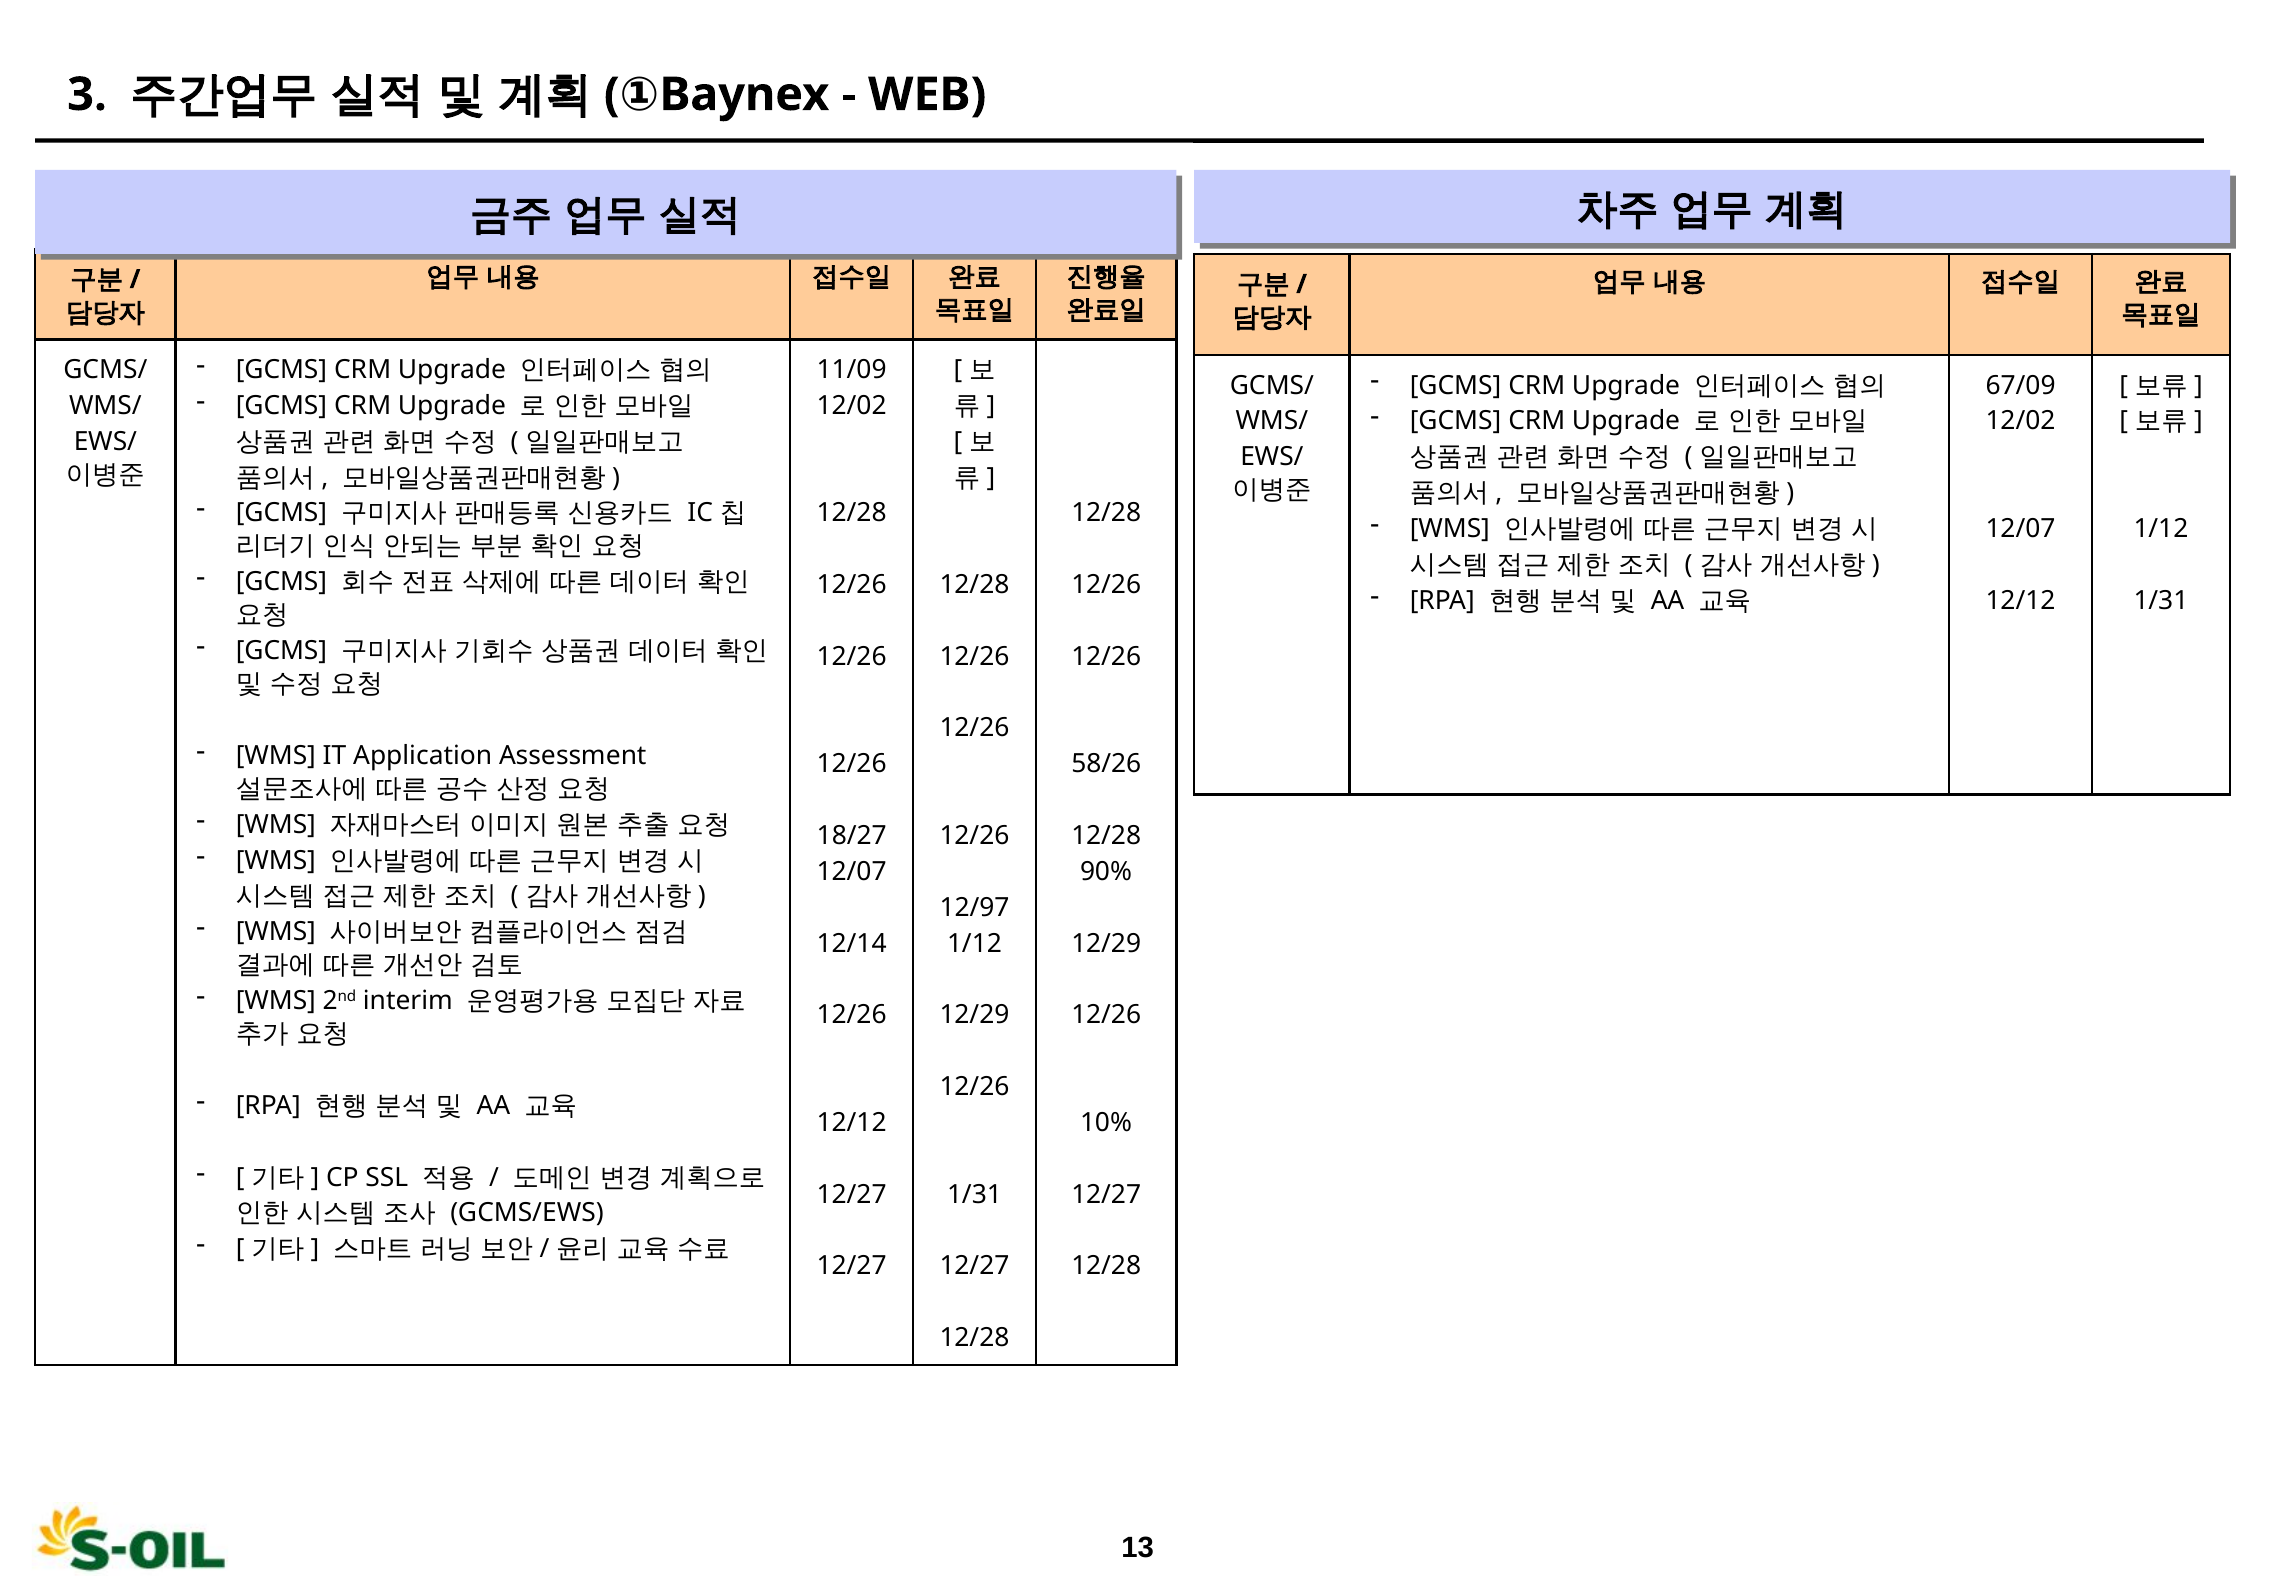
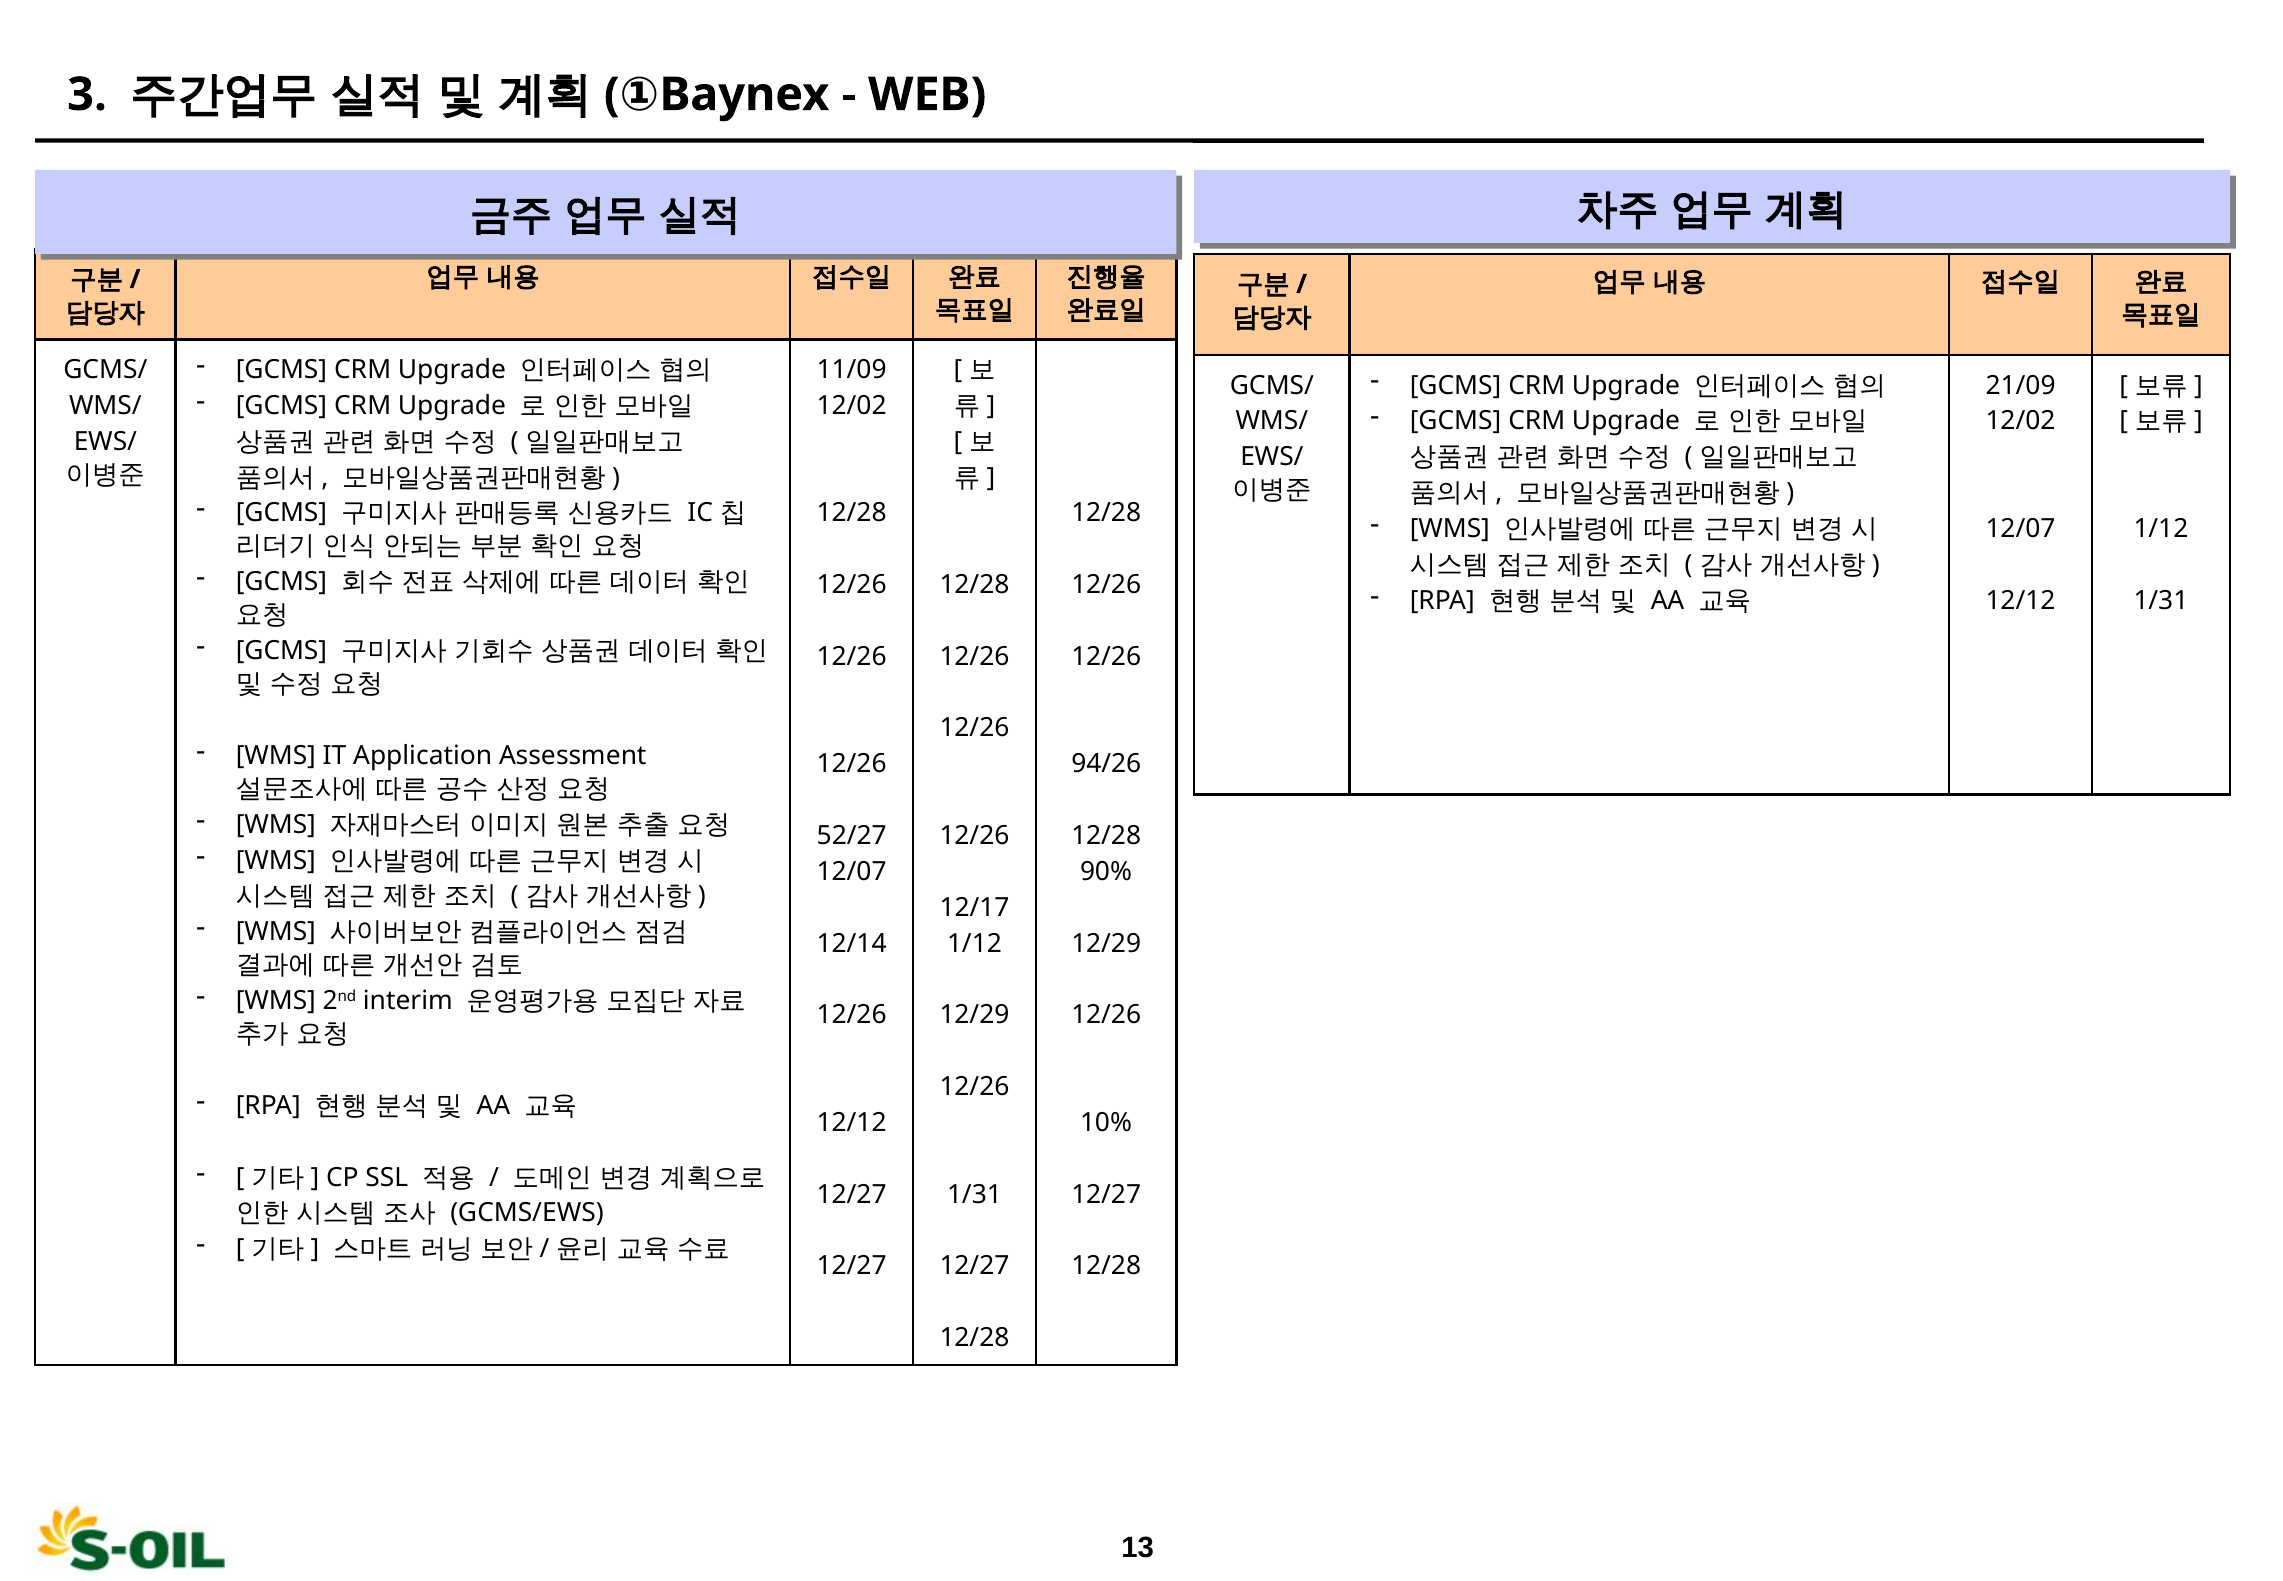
67/09: 67/09 -> 21/09
58/26: 58/26 -> 94/26
18/27: 18/27 -> 52/27
12/97: 12/97 -> 12/17
